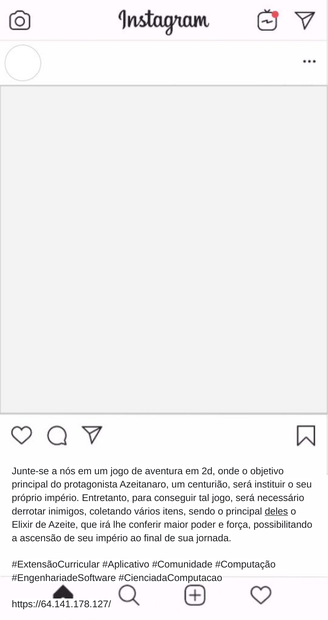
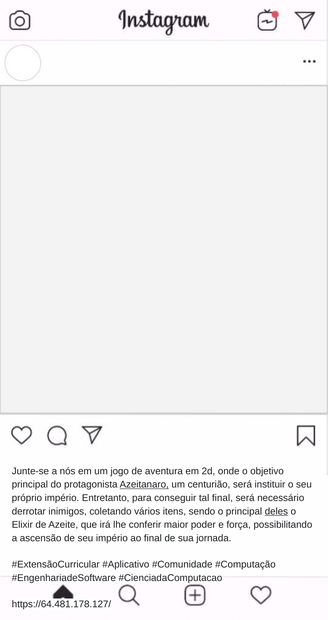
Azeitanaro underline: none -> present
tal jogo: jogo -> final
https://64.141.178.127/: https://64.141.178.127/ -> https://64.481.178.127/
